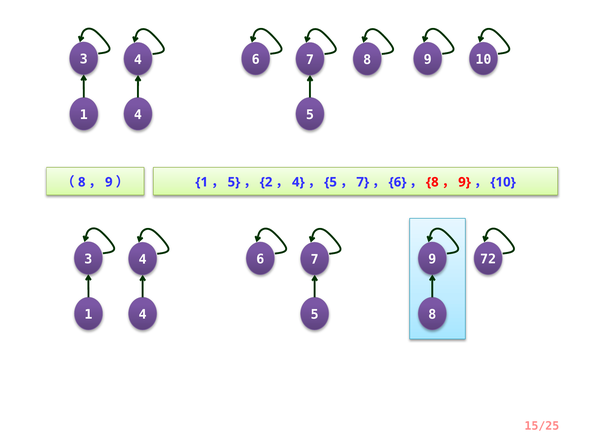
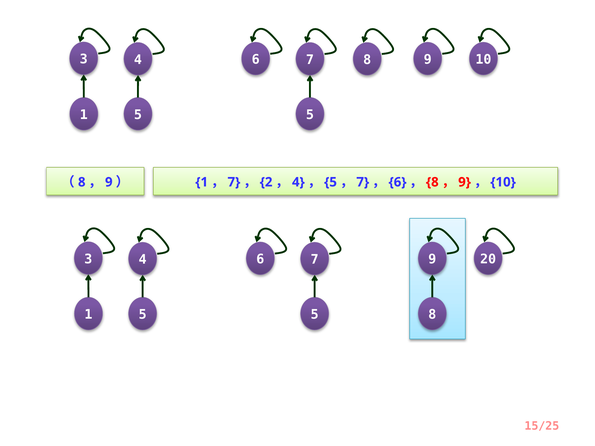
4 at (138, 115): 4 -> 5
5 at (234, 182): 5 -> 7
72: 72 -> 20
4 at (143, 315): 4 -> 5
